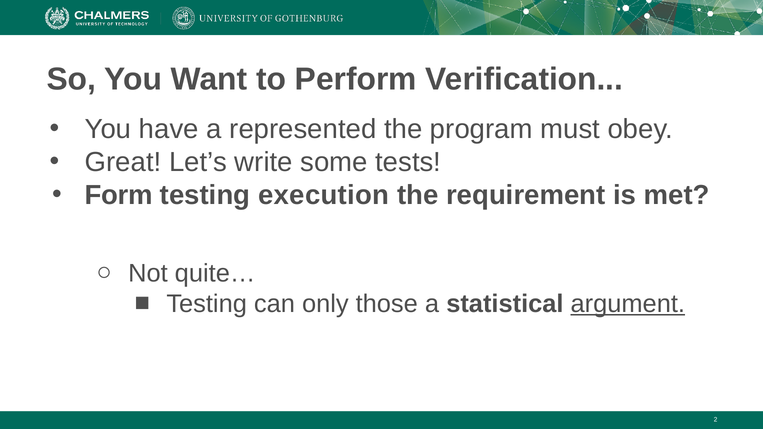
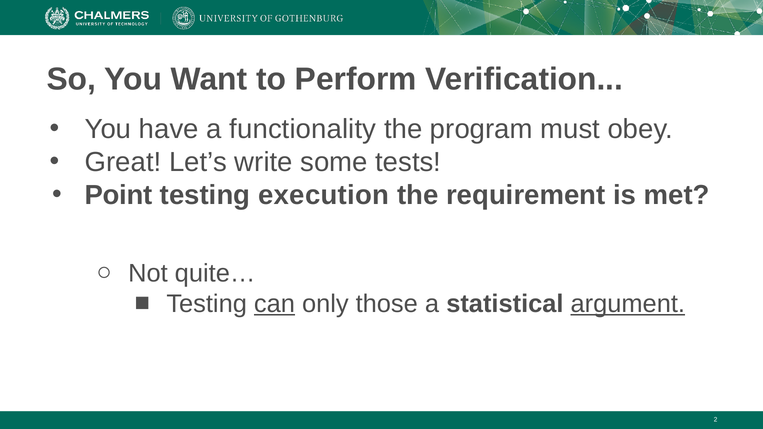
represented: represented -> functionality
Form: Form -> Point
can underline: none -> present
